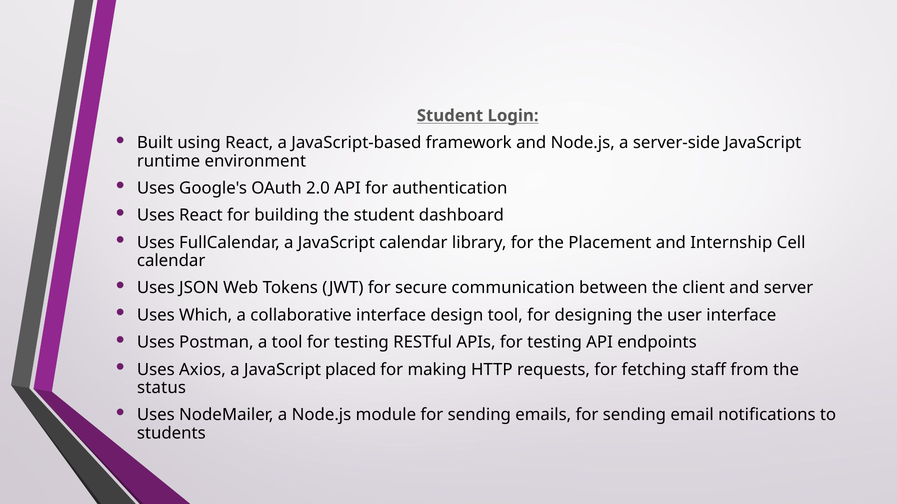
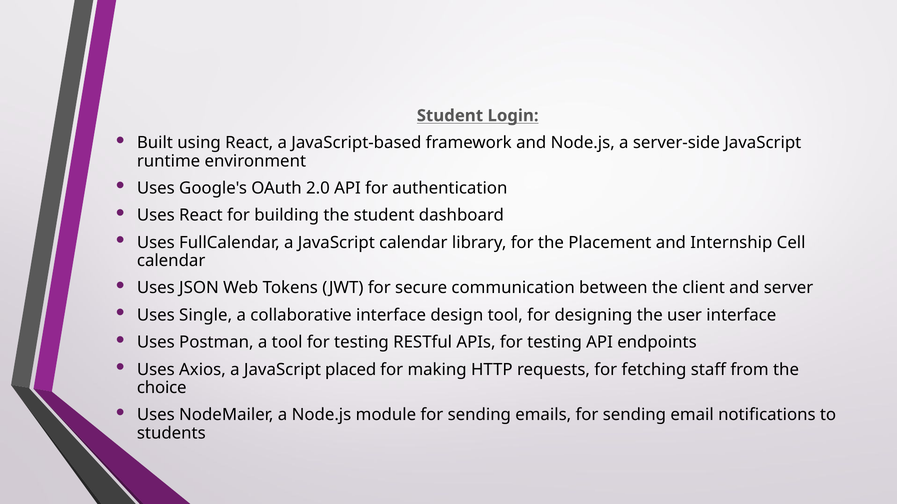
Which: Which -> Single
status: status -> choice
